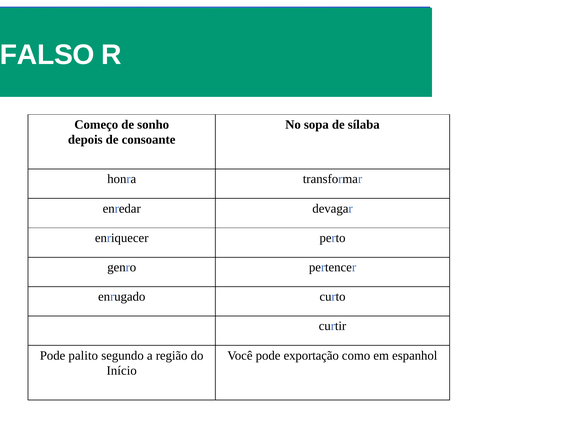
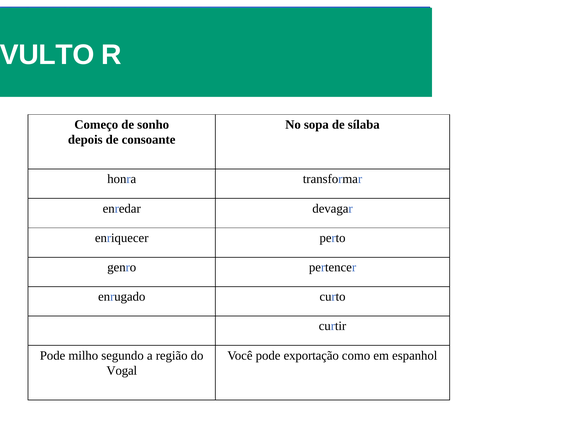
FALSO: FALSO -> VULTO
palito: palito -> milho
Início: Início -> Vogal
